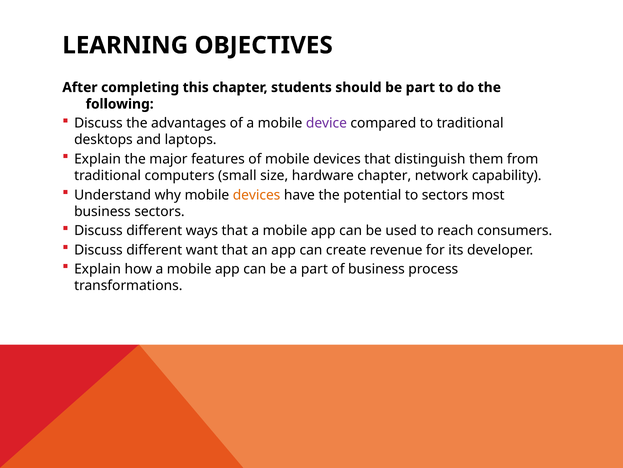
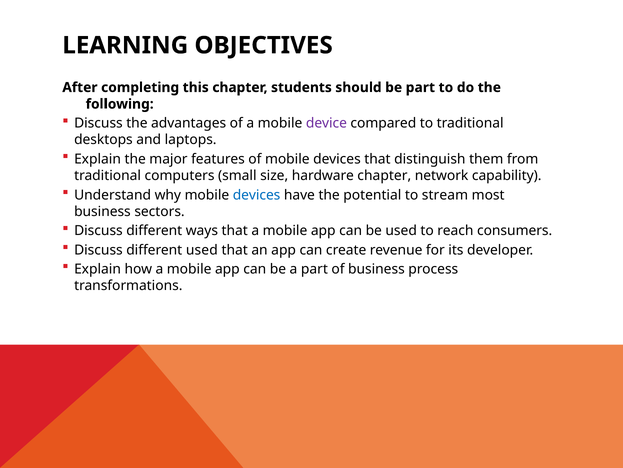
devices at (257, 195) colour: orange -> blue
to sectors: sectors -> stream
different want: want -> used
